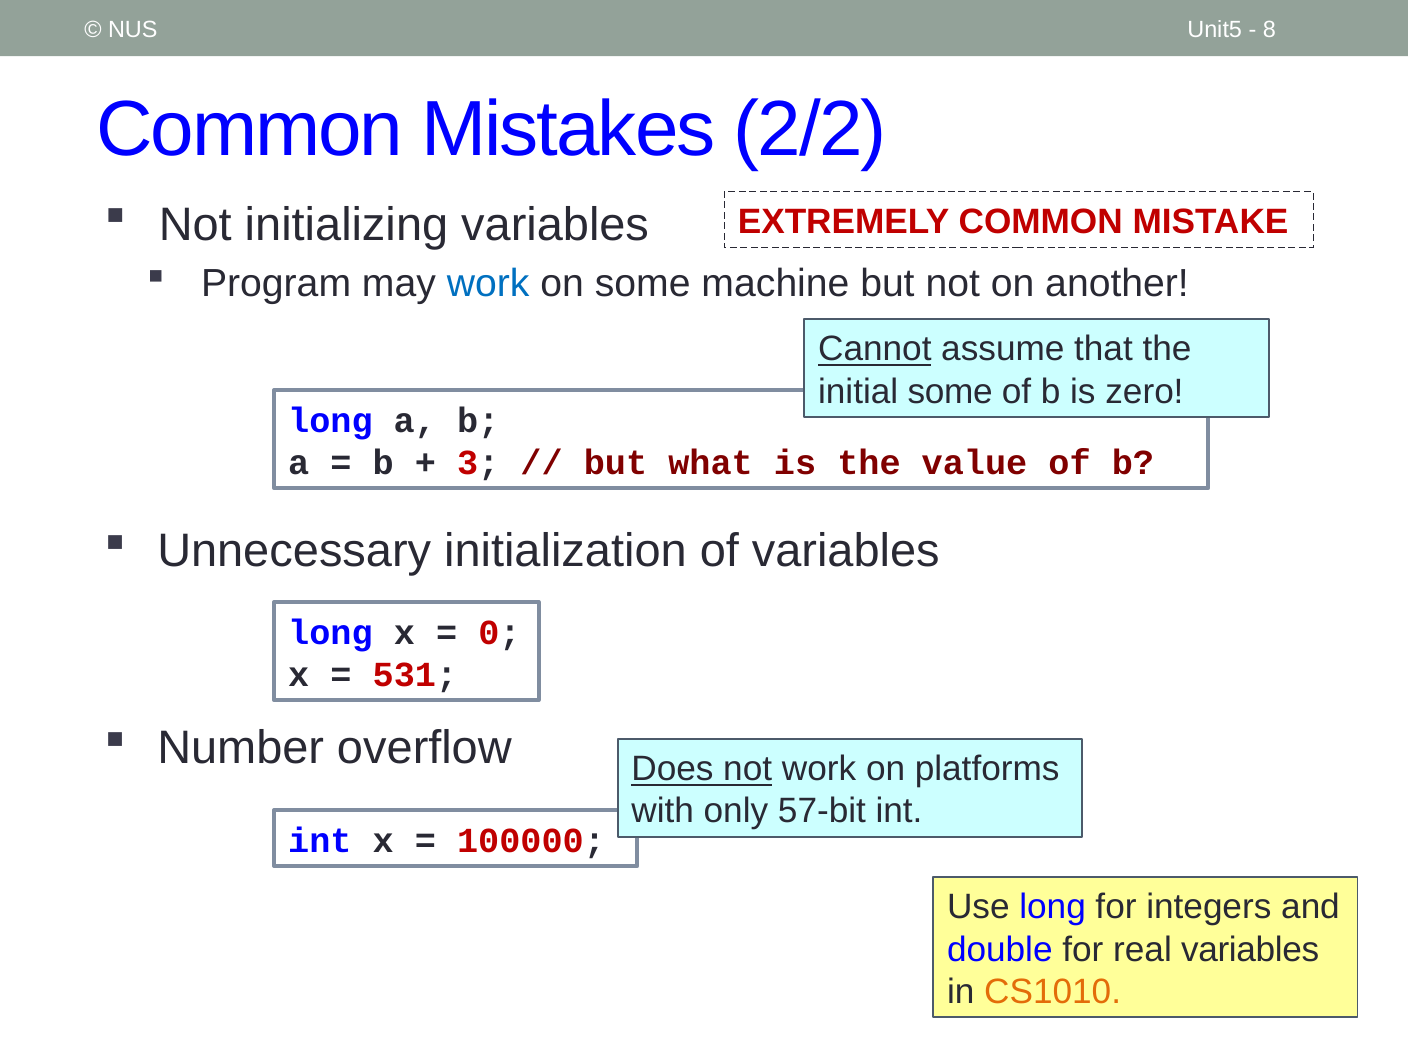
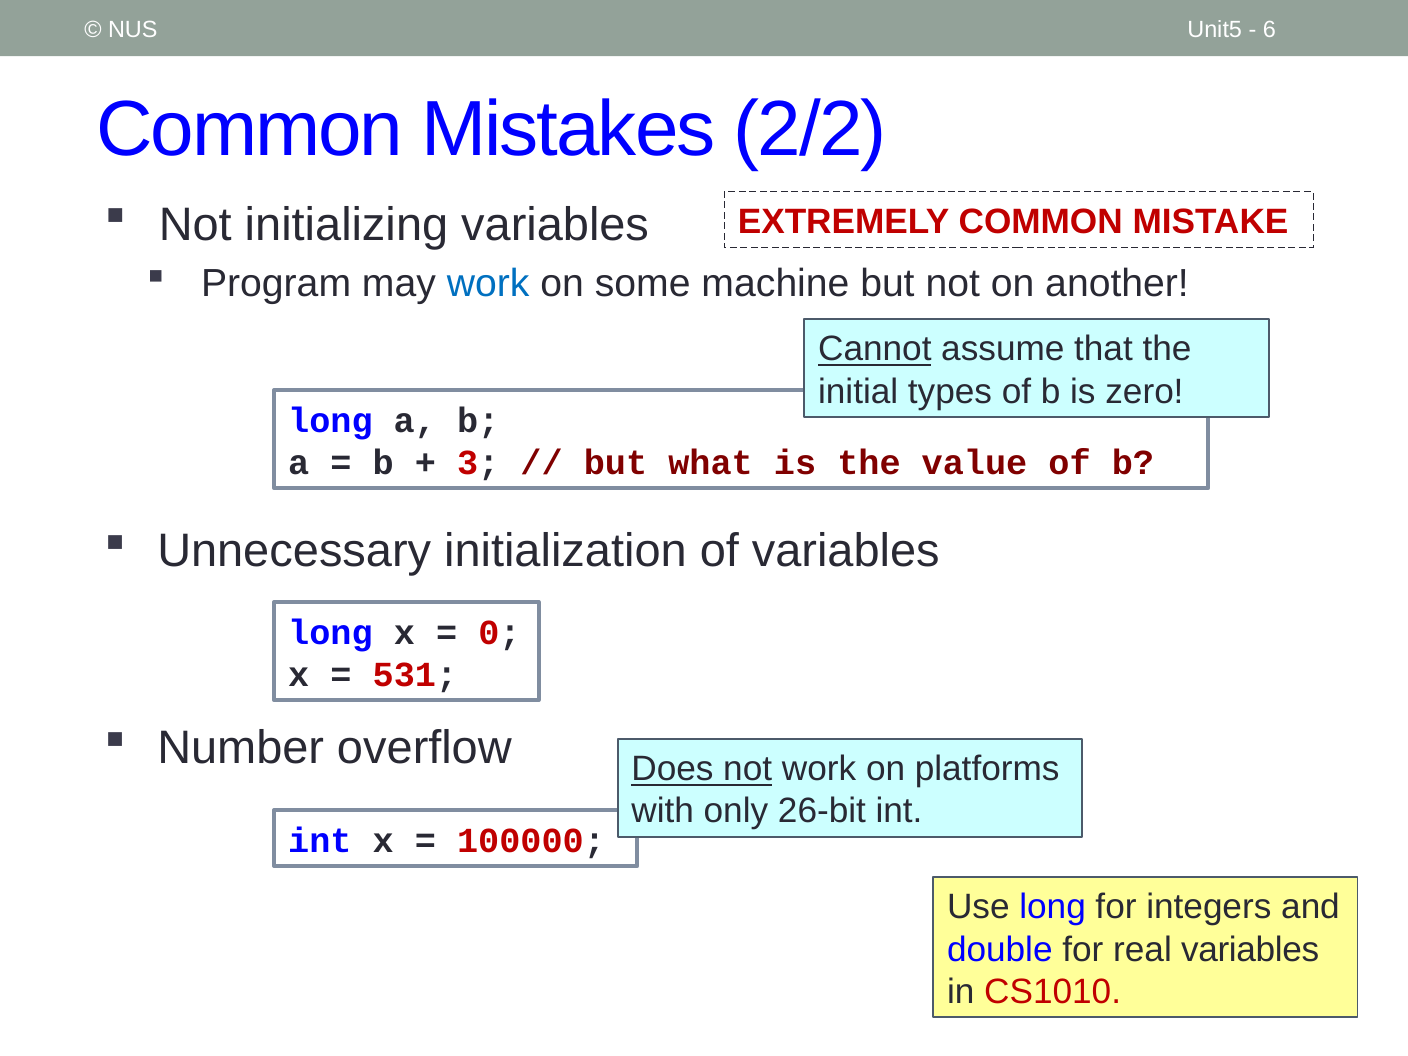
8: 8 -> 6
initial some: some -> types
57-bit: 57-bit -> 26-bit
CS1010 colour: orange -> red
